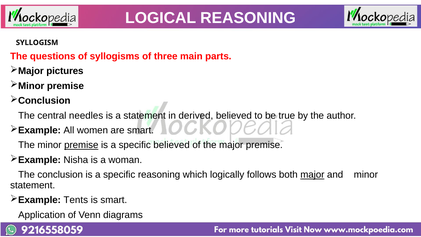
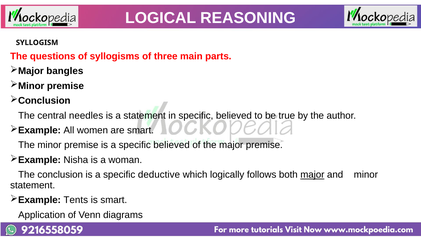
pictures: pictures -> bangles
in derived: derived -> specific
premise at (81, 145) underline: present -> none
specific reasoning: reasoning -> deductive
